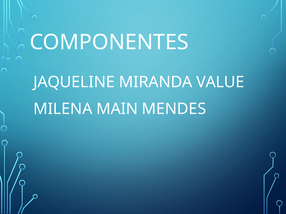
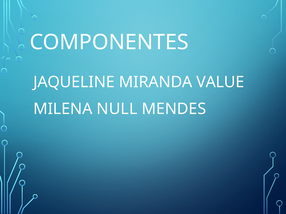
MAIN: MAIN -> NULL
